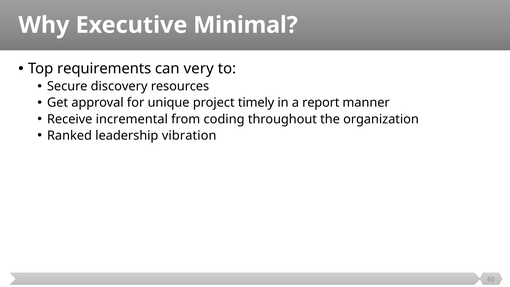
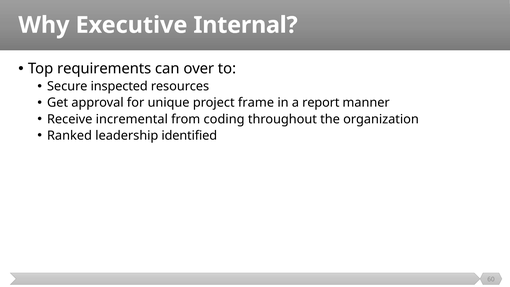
Minimal: Minimal -> Internal
very: very -> over
discovery: discovery -> inspected
timely: timely -> frame
vibration: vibration -> identified
